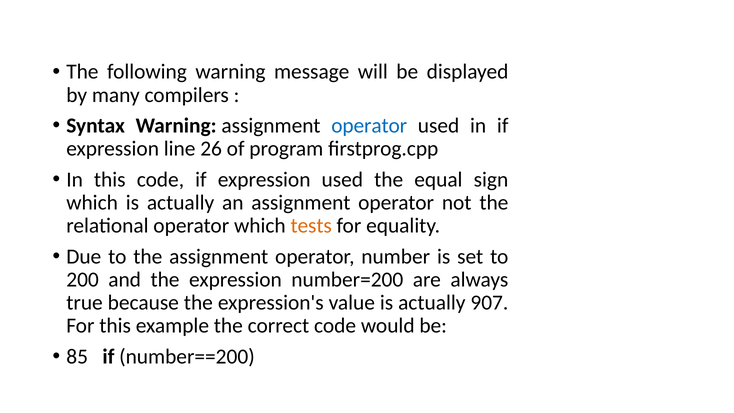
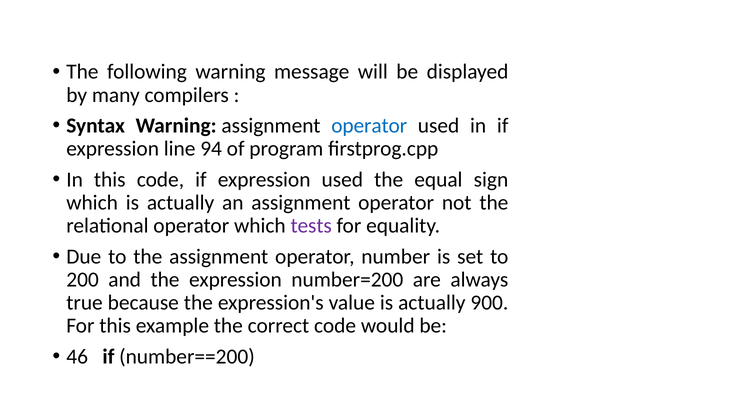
26: 26 -> 94
tests colour: orange -> purple
907: 907 -> 900
85: 85 -> 46
